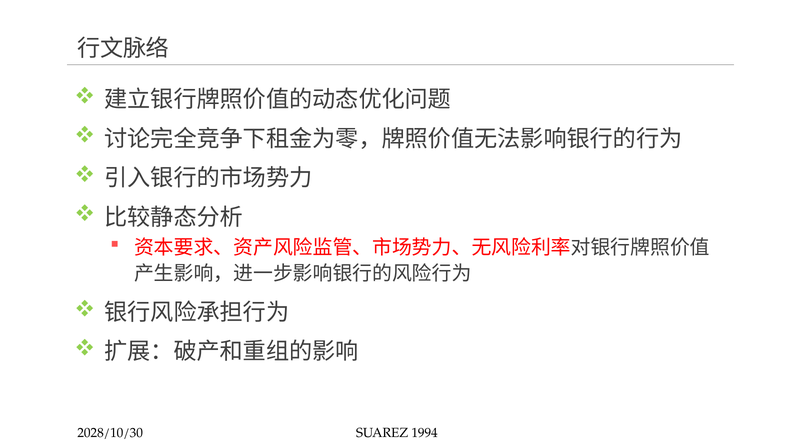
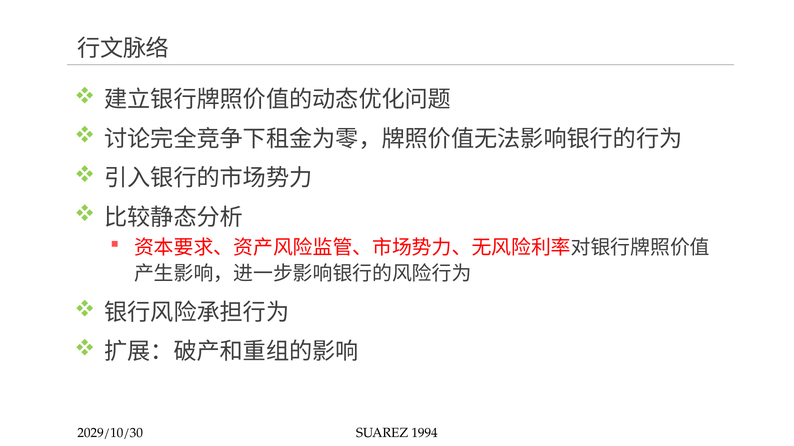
2028/10/30: 2028/10/30 -> 2029/10/30
